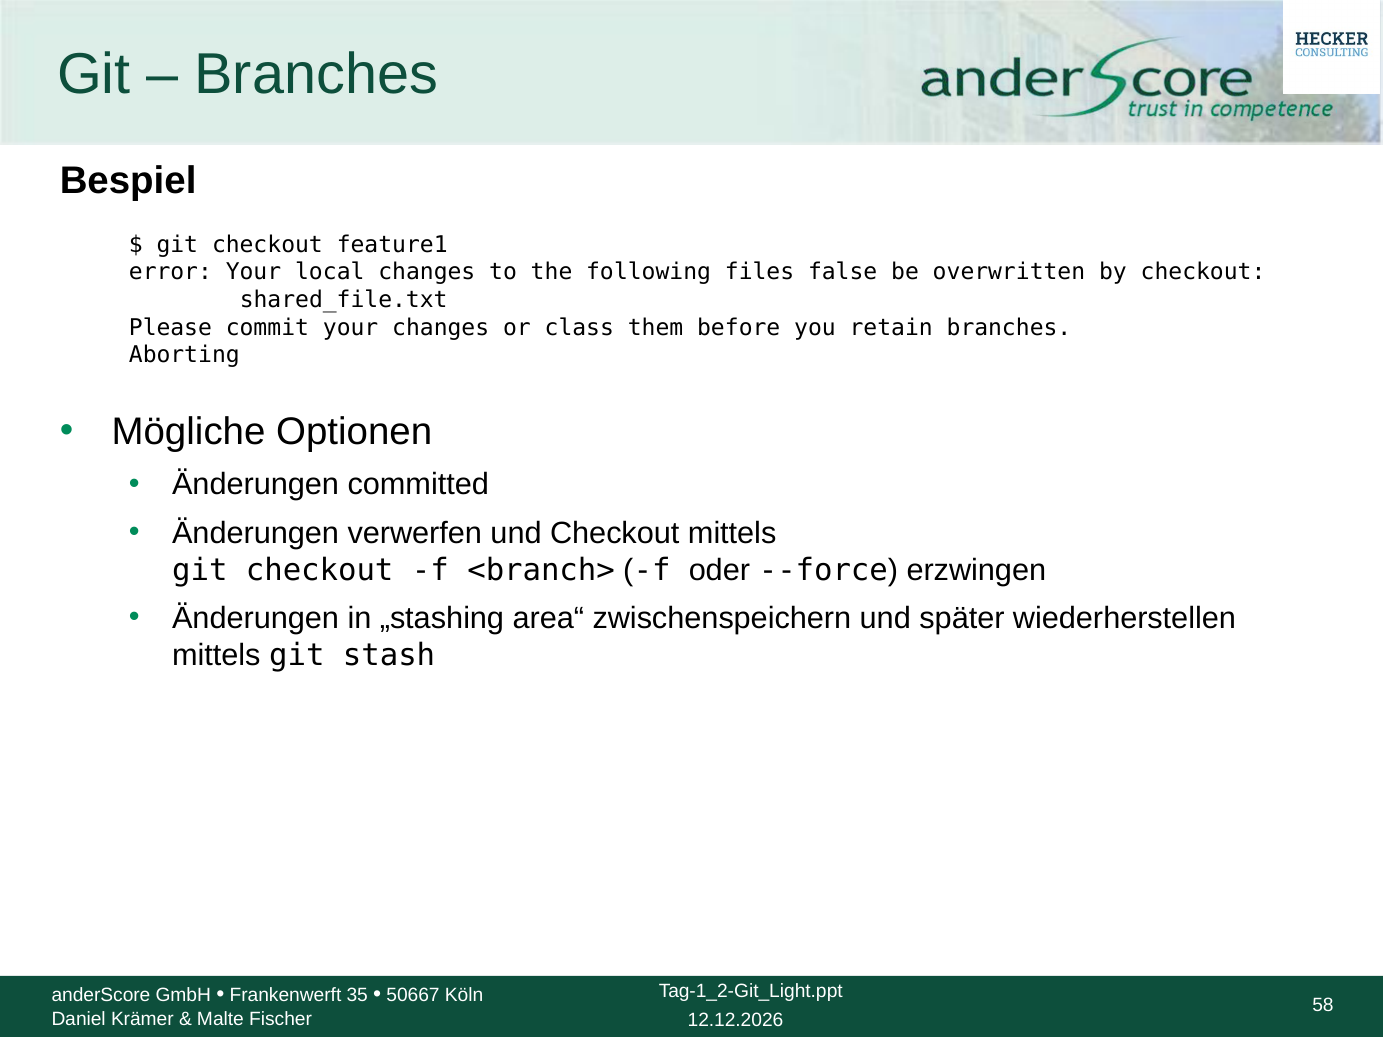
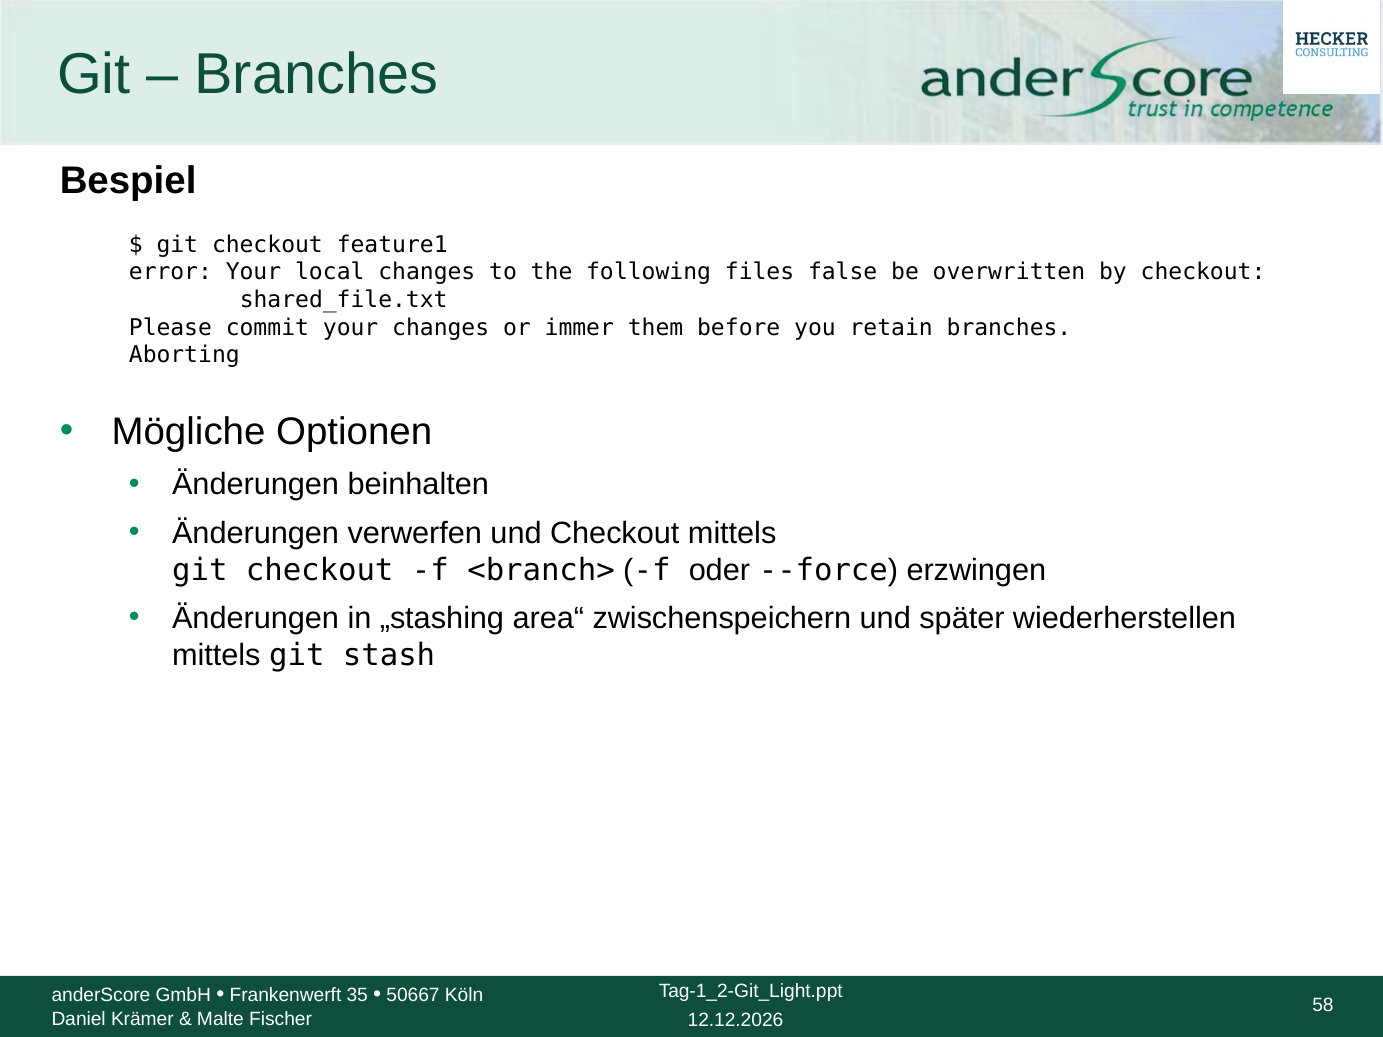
class: class -> immer
committed: committed -> beinhalten
